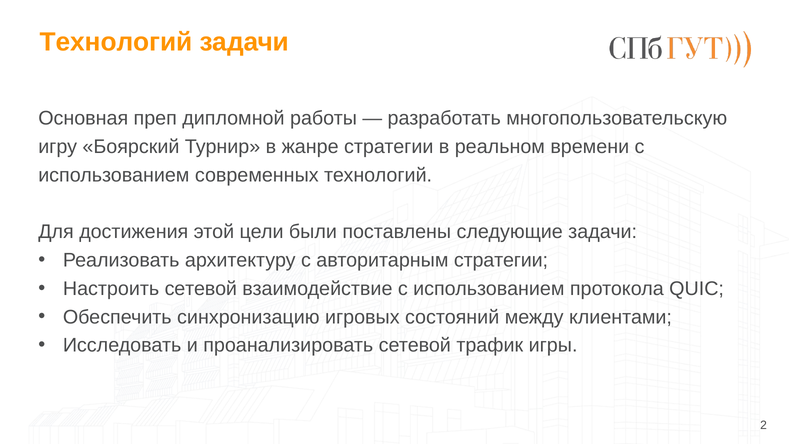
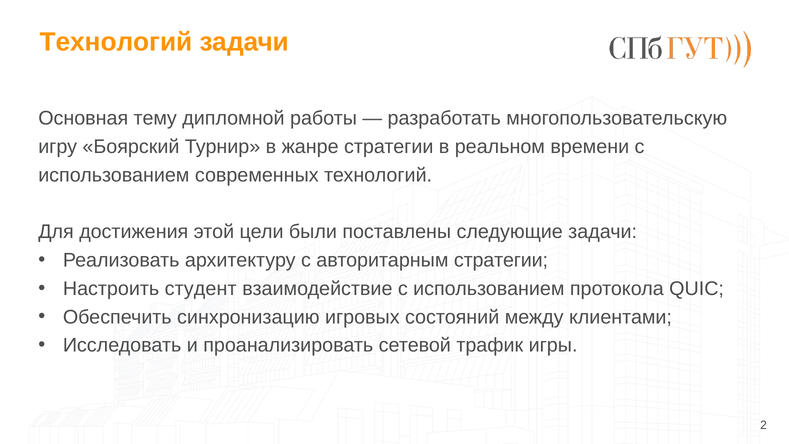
преп: преп -> тему
Настроить сетевой: сетевой -> студент
